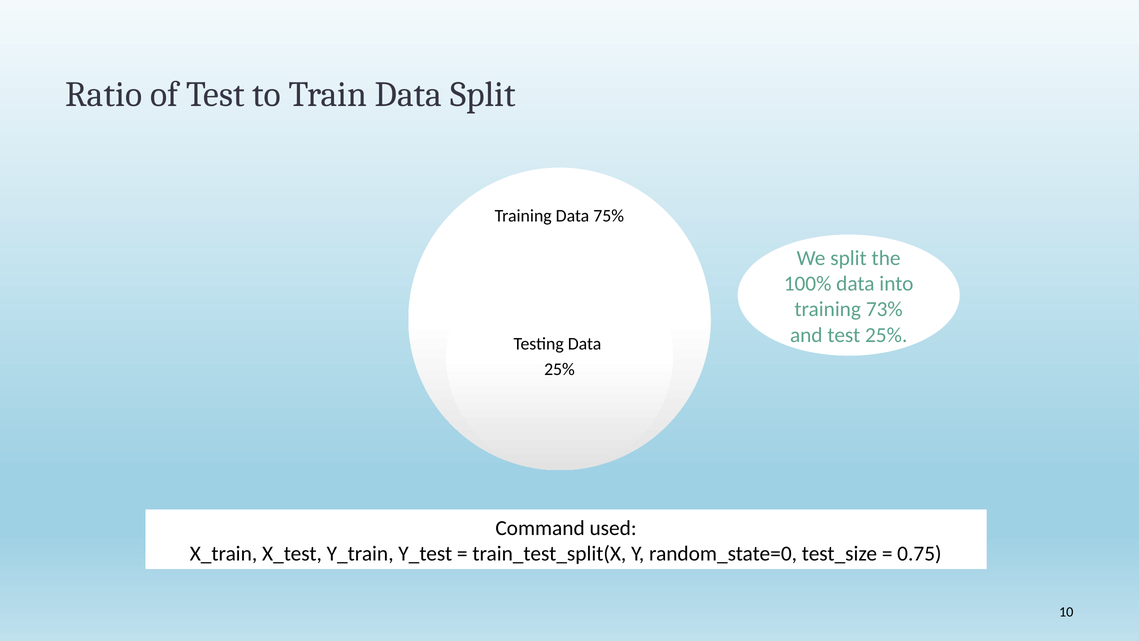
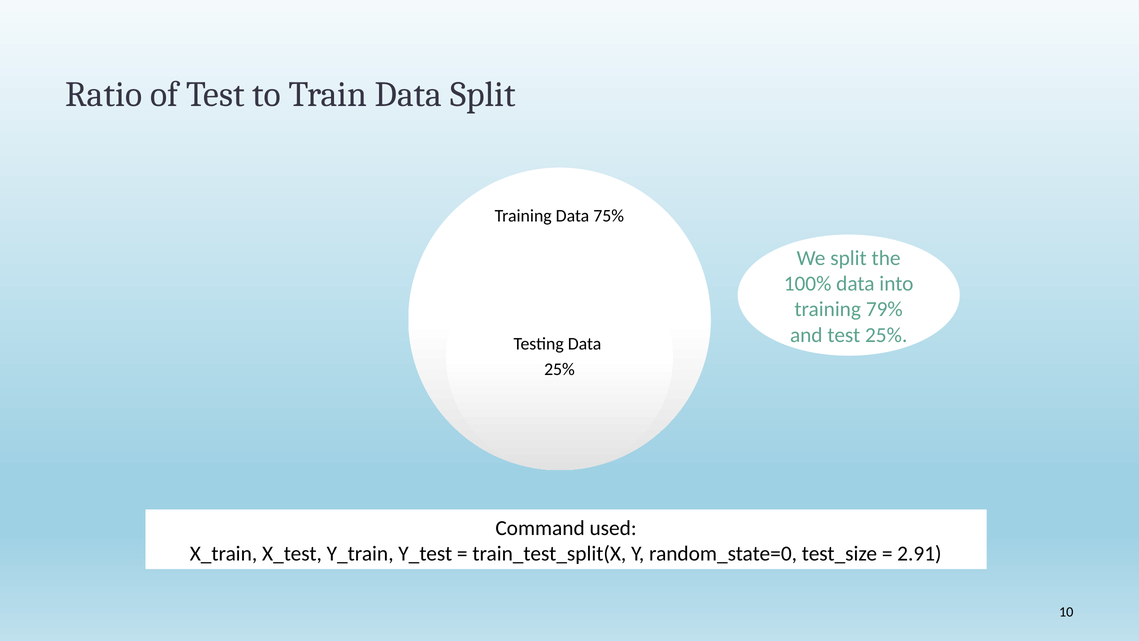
73%: 73% -> 79%
0.75: 0.75 -> 2.91
